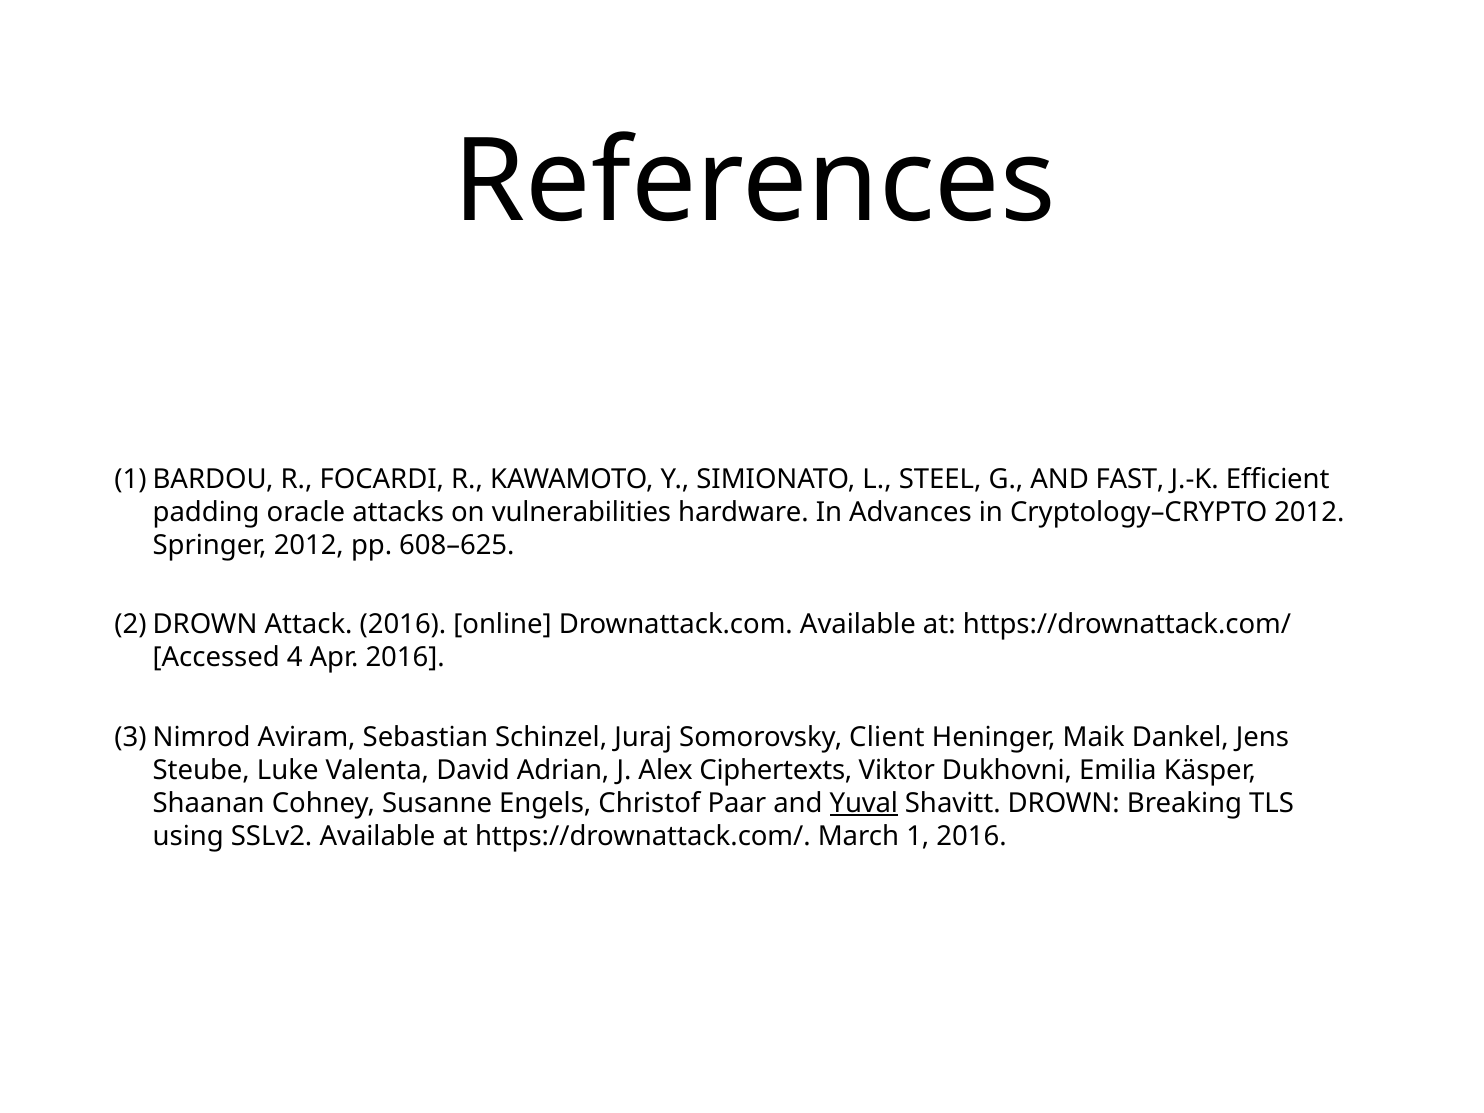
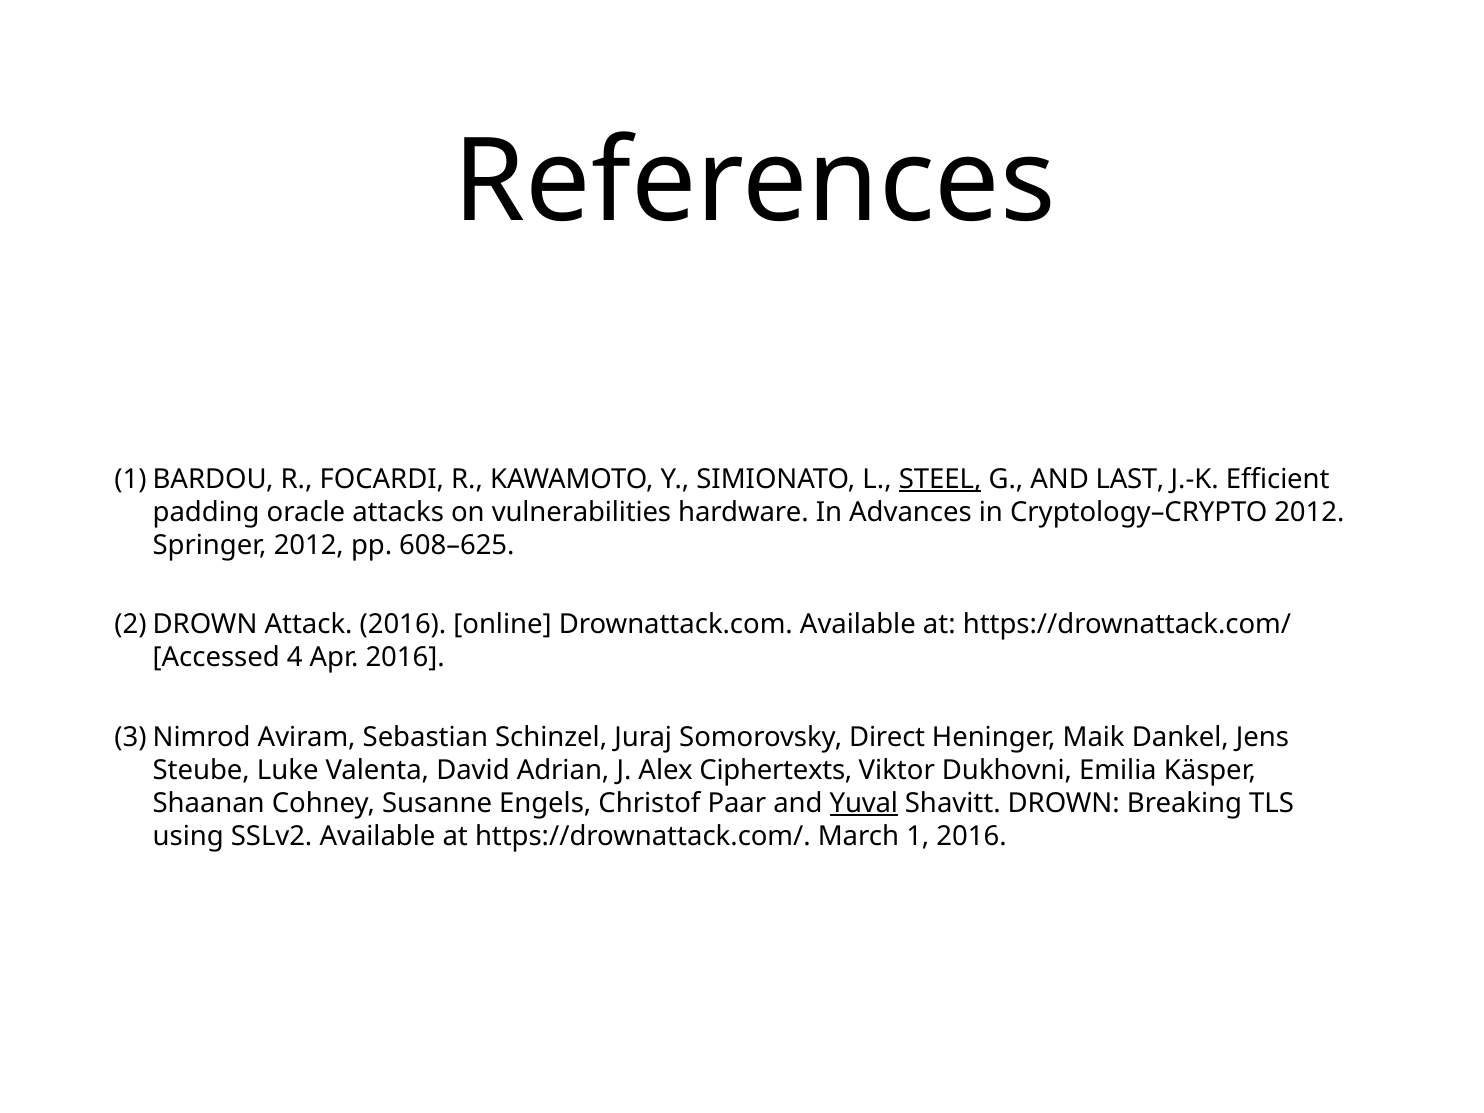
STEEL underline: none -> present
FAST: FAST -> LAST
Client: Client -> Direct
